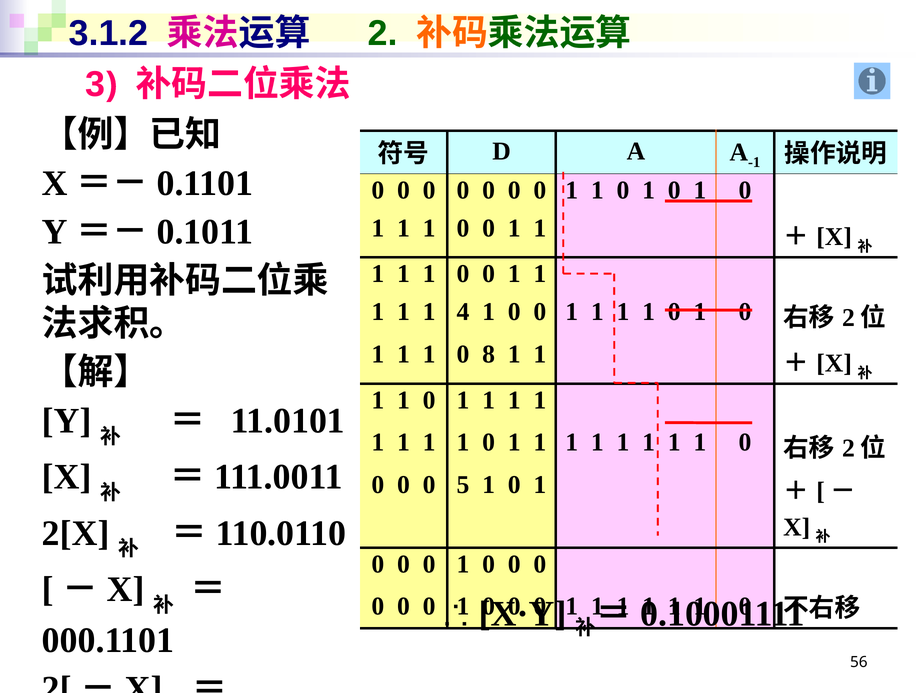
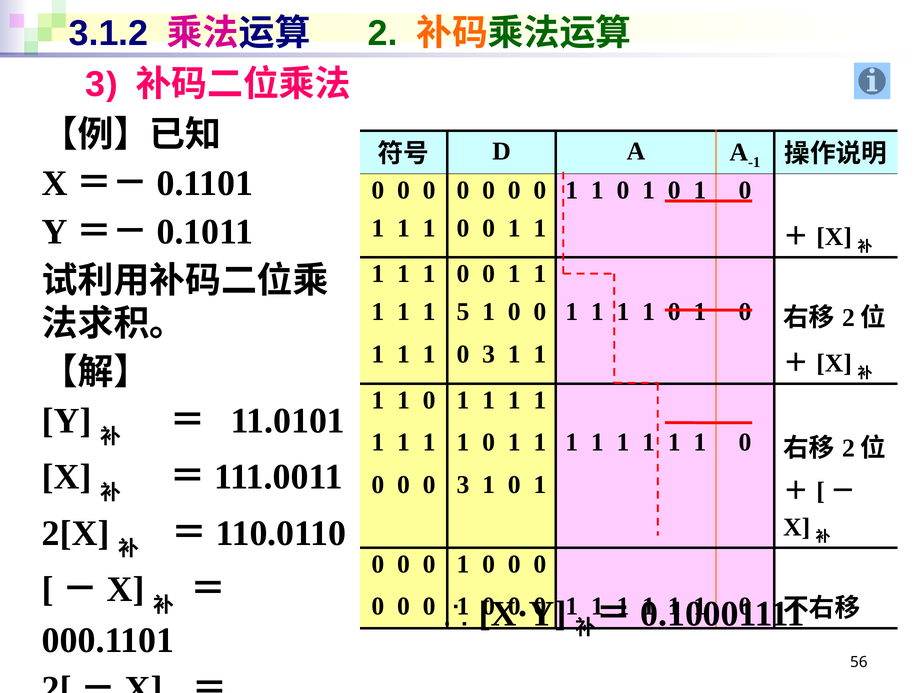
4: 4 -> 5
1 0 8: 8 -> 3
0 0 5: 5 -> 3
